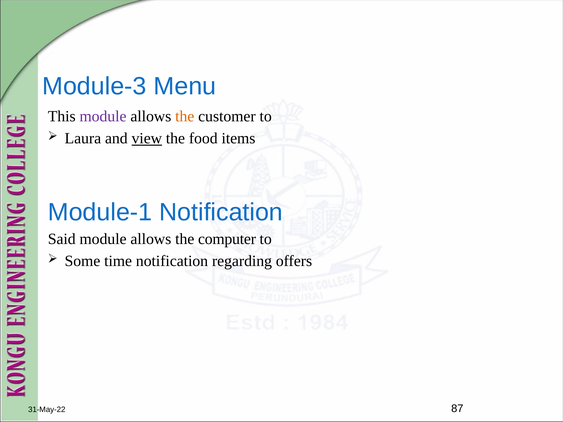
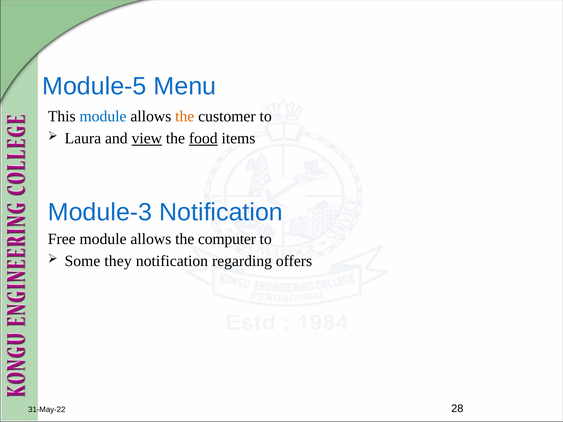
Module-3: Module-3 -> Module-5
module at (103, 117) colour: purple -> blue
food underline: none -> present
Module-1: Module-1 -> Module-3
Said: Said -> Free
time: time -> they
87: 87 -> 28
